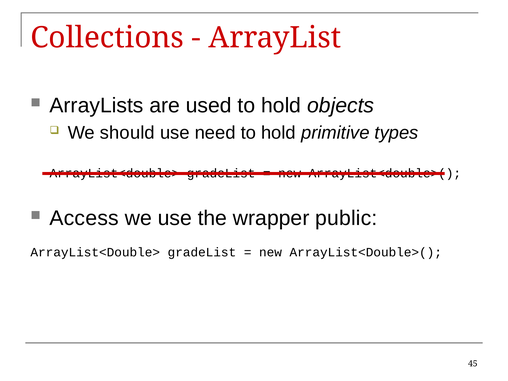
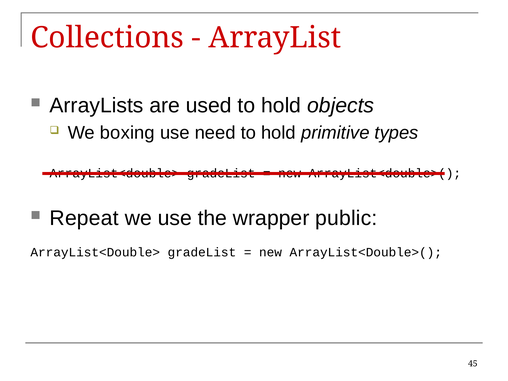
should: should -> boxing
Access: Access -> Repeat
